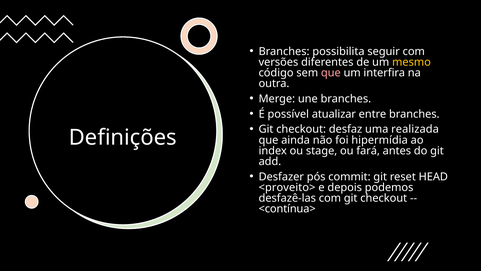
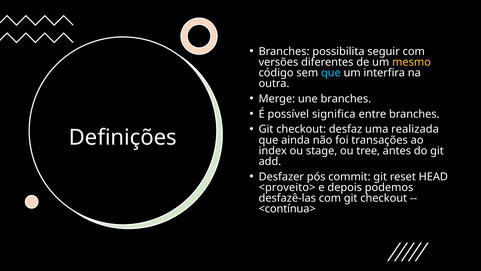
que at (331, 73) colour: pink -> light blue
atualizar: atualizar -> significa
hipermídia: hipermídia -> transações
fará: fará -> tree
